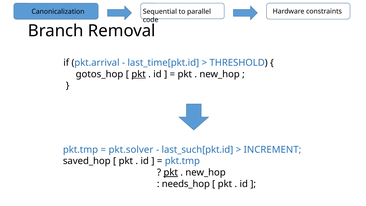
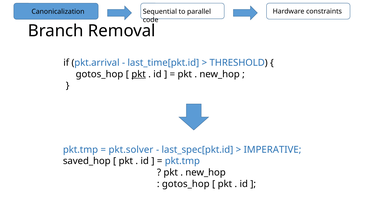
last_such[pkt.id: last_such[pkt.id -> last_spec[pkt.id
INCREMENT: INCREMENT -> IMPERATIVE
pkt at (171, 172) underline: present -> none
needs_hop at (186, 184): needs_hop -> gotos_hop
